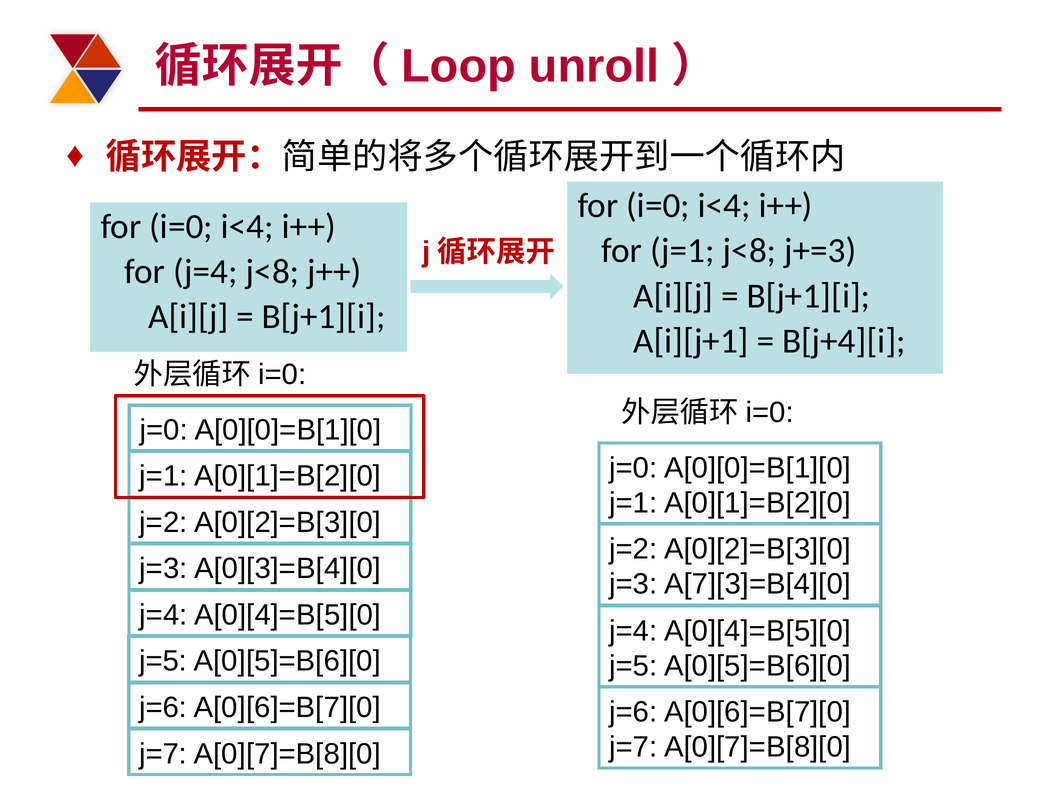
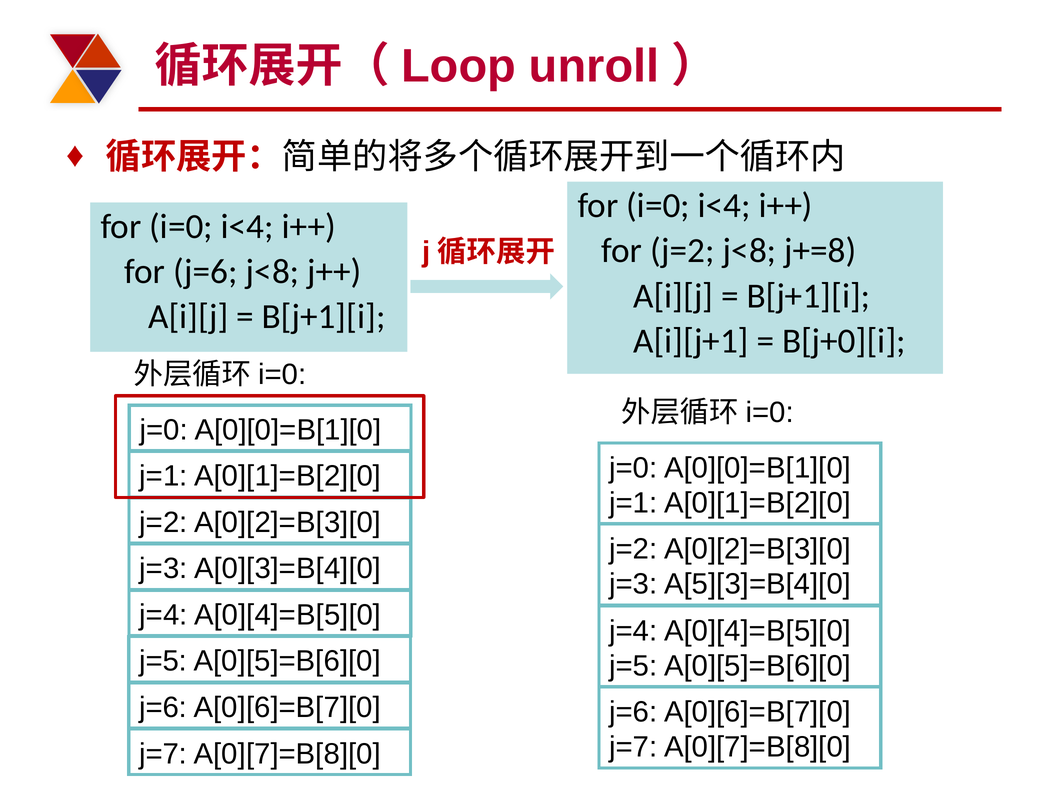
for j=1: j=1 -> j=2
j+=3: j+=3 -> j+=8
for j=4: j=4 -> j=6
B[j+4][i: B[j+4][i -> B[j+0][i
A[7][3]=B[4][0: A[7][3]=B[4][0 -> A[5][3]=B[4][0
